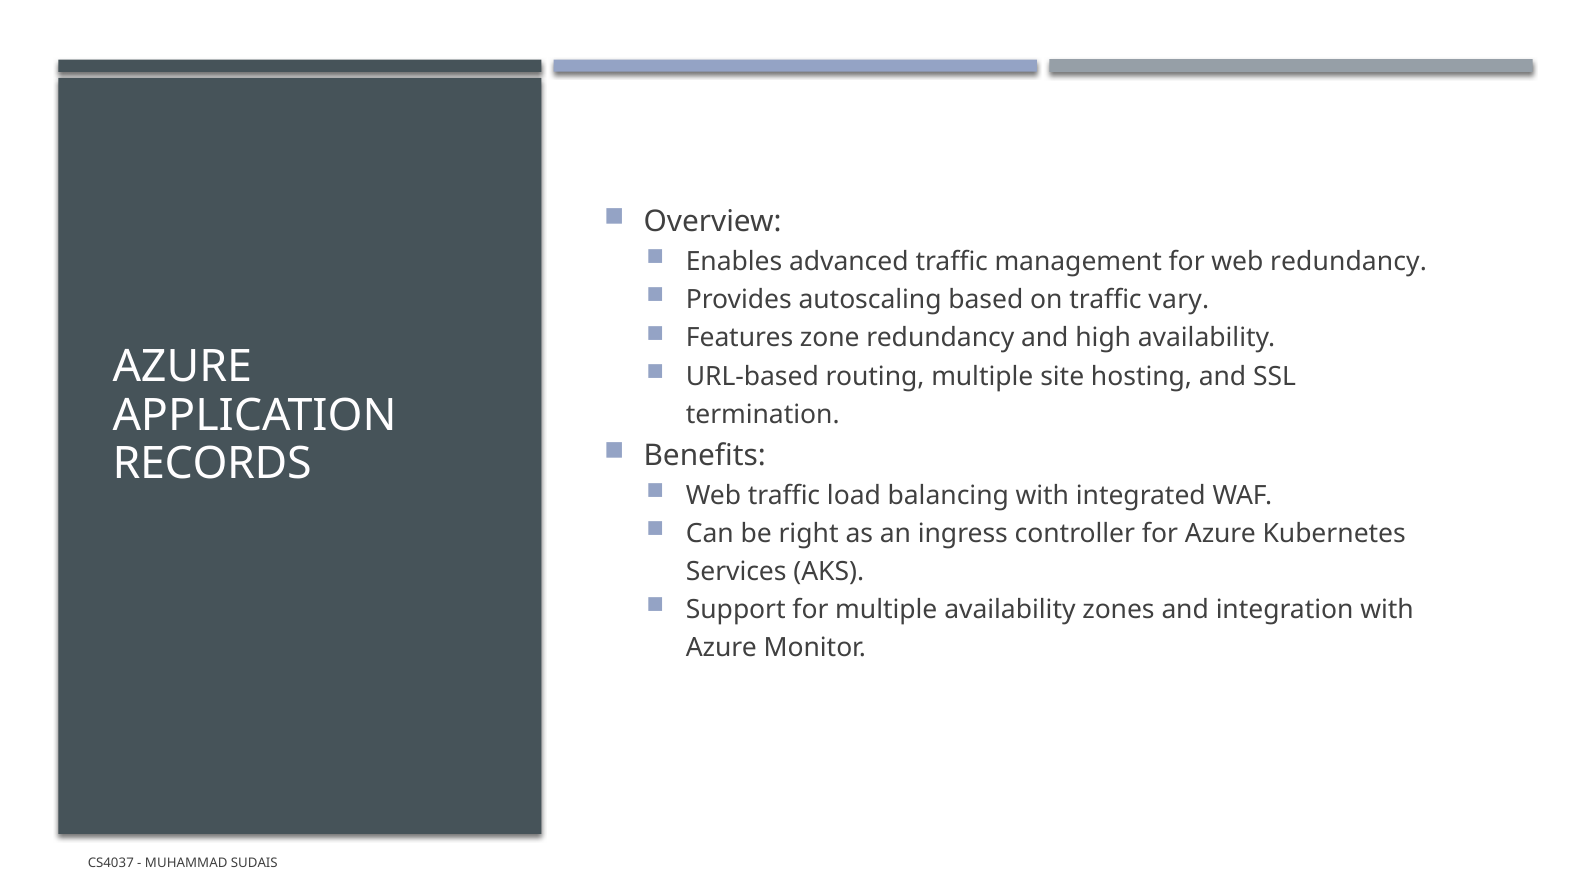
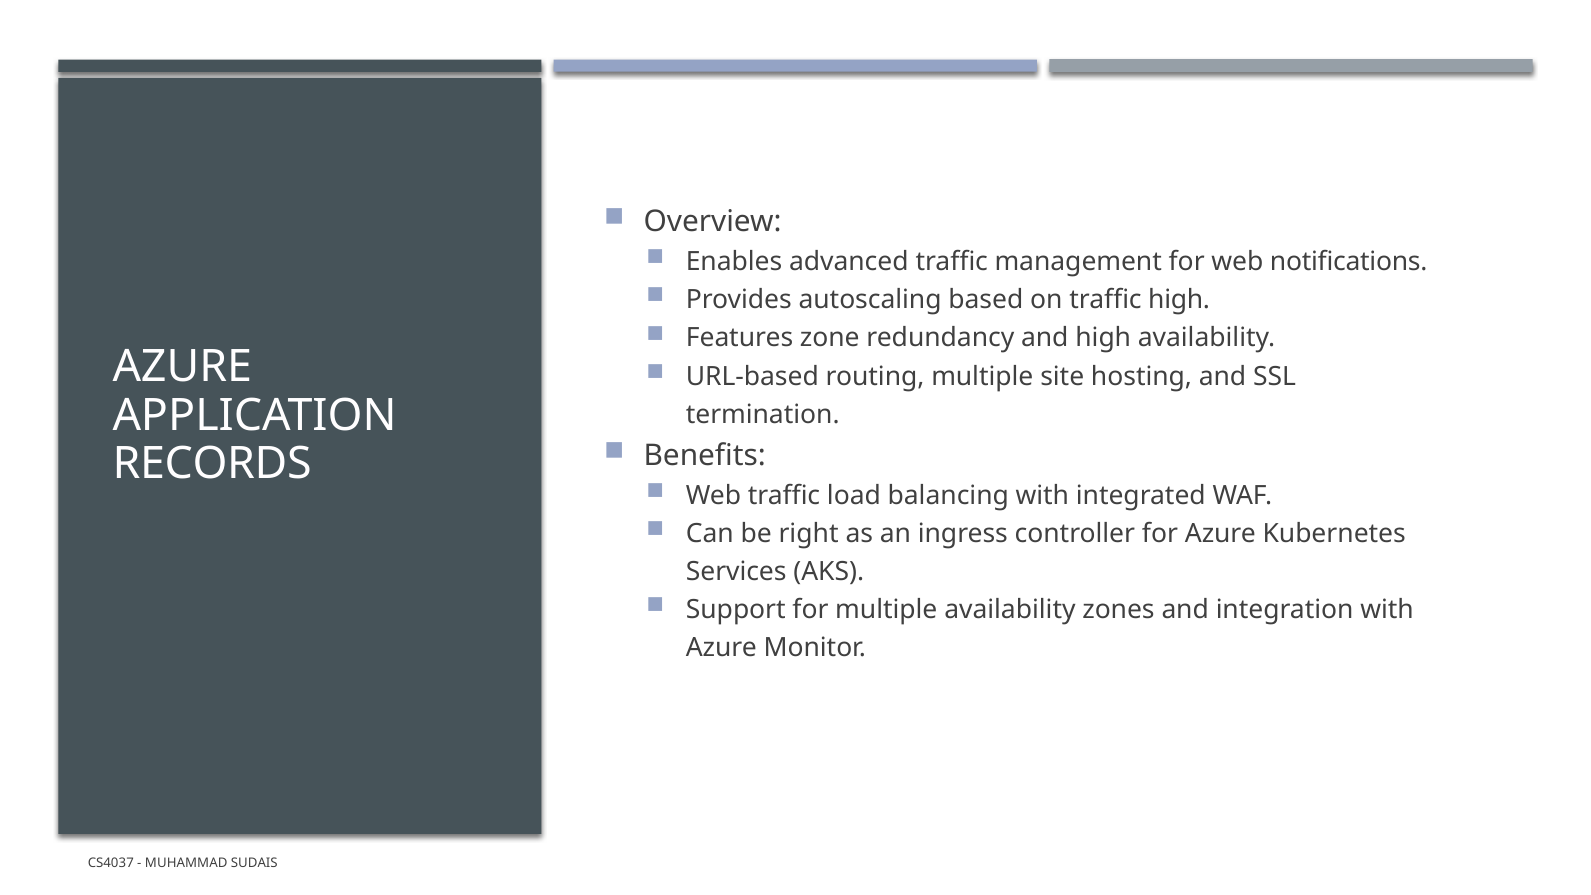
web redundancy: redundancy -> notifications
traffic vary: vary -> high
